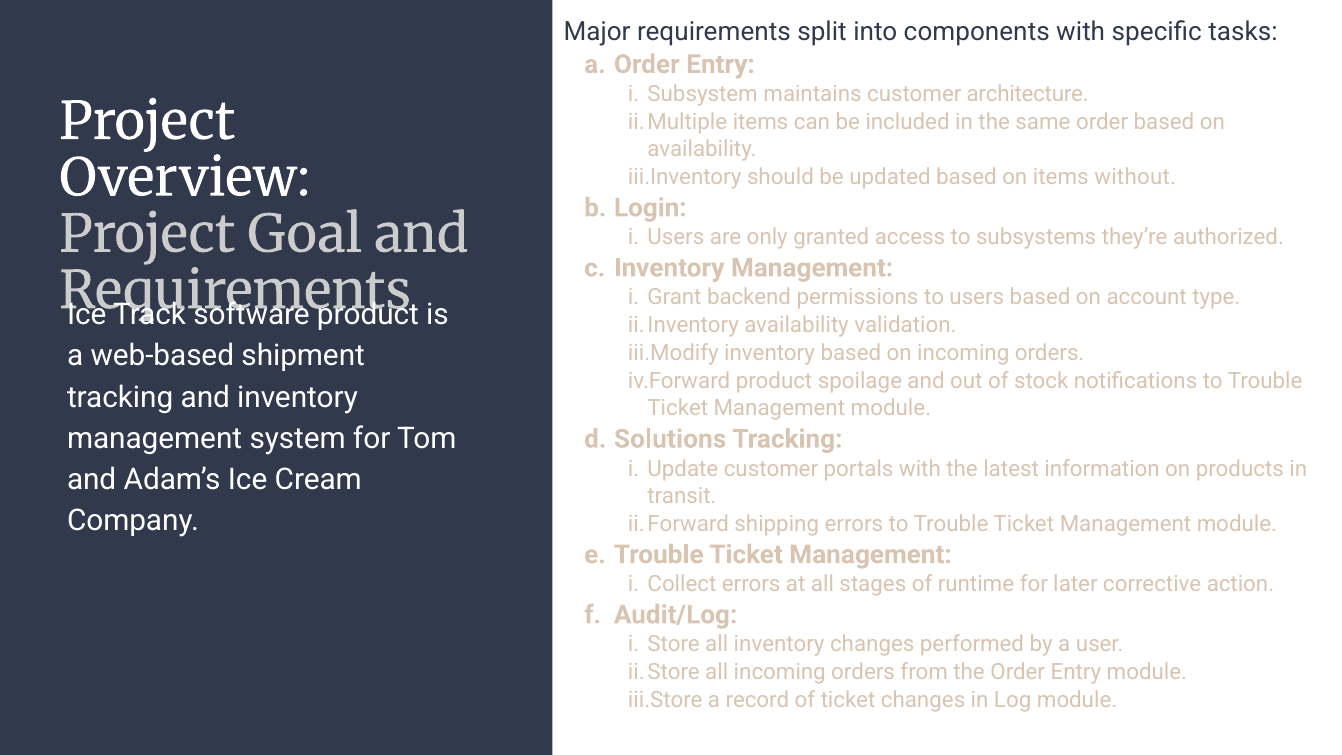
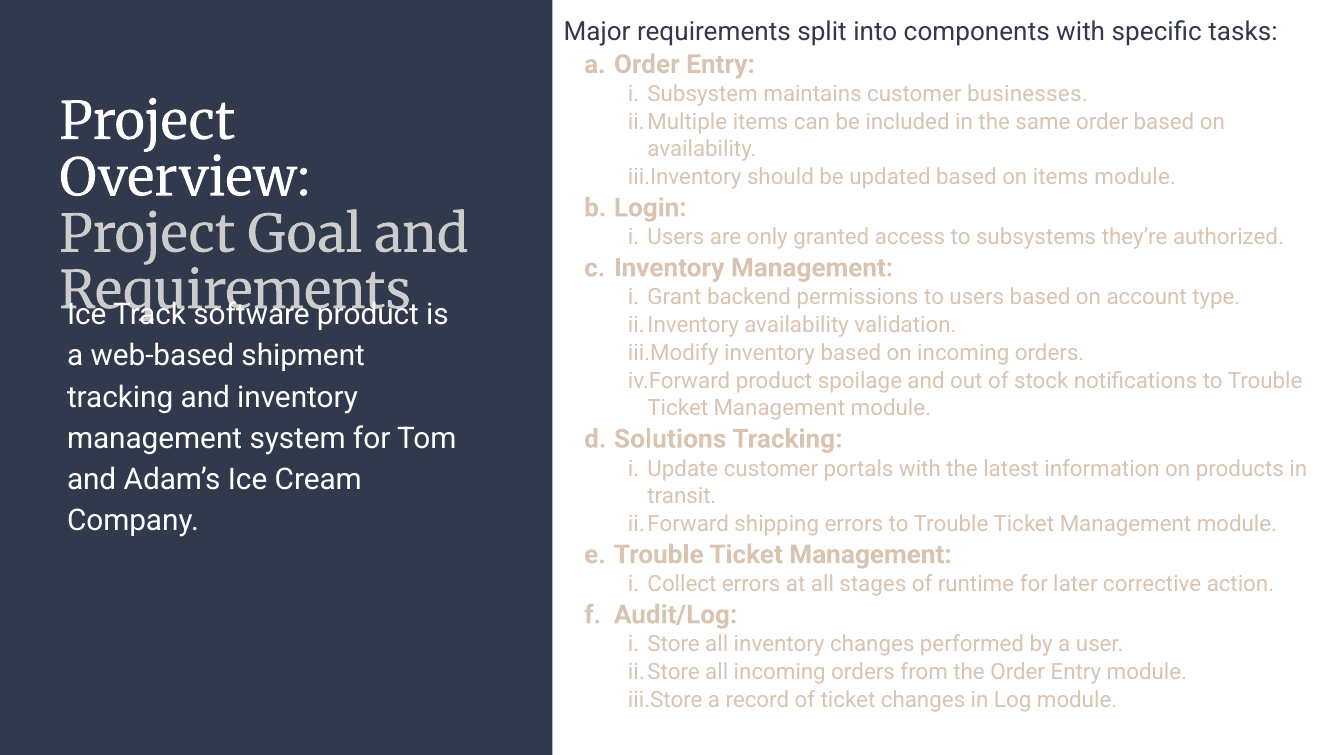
architecture: architecture -> businesses
items without: without -> module
